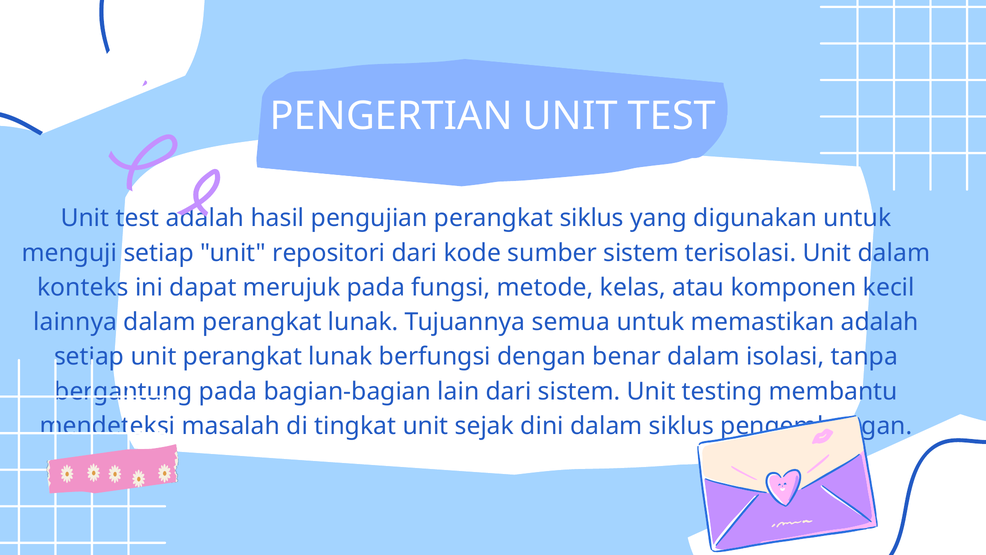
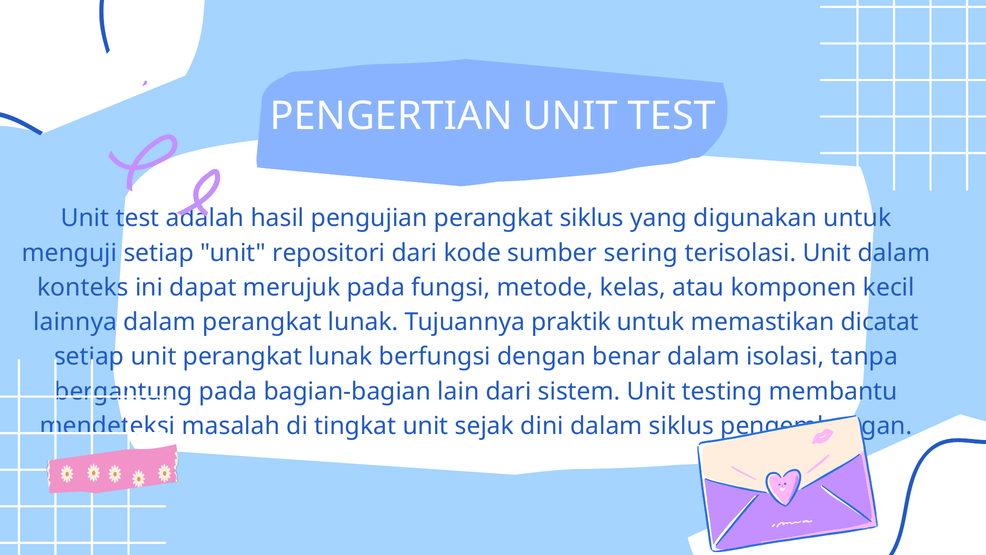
sumber sistem: sistem -> sering
semua: semua -> praktik
memastikan adalah: adalah -> dicatat
